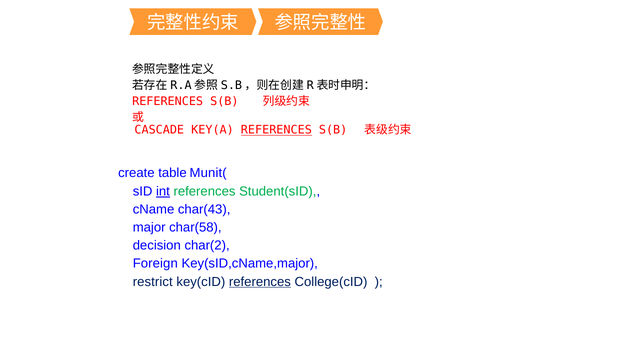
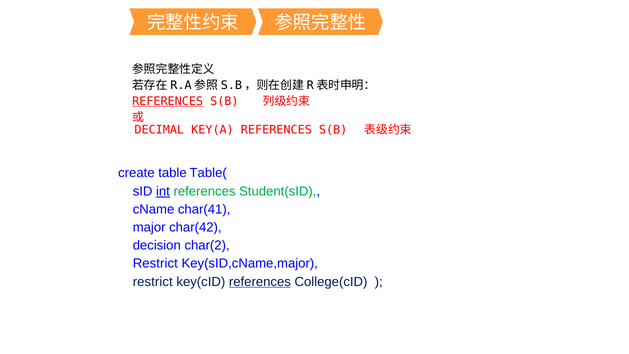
REFERENCES at (168, 101) underline: none -> present
CASCADE: CASCADE -> DECIMAL
REFERENCES at (276, 130) underline: present -> none
Munit(: Munit( -> Table(
char(43: char(43 -> char(41
char(58: char(58 -> char(42
Foreign at (155, 263): Foreign -> Restrict
